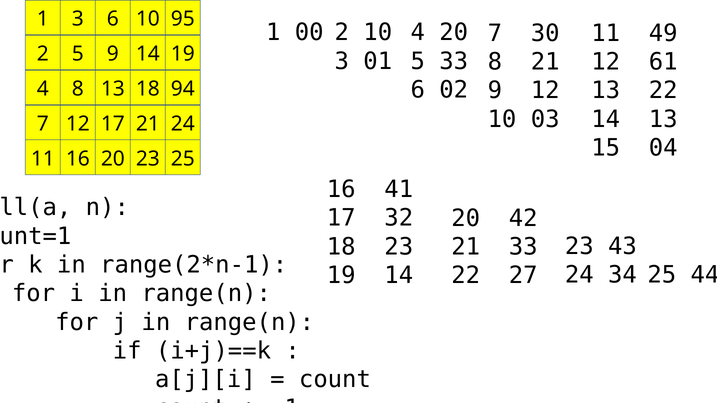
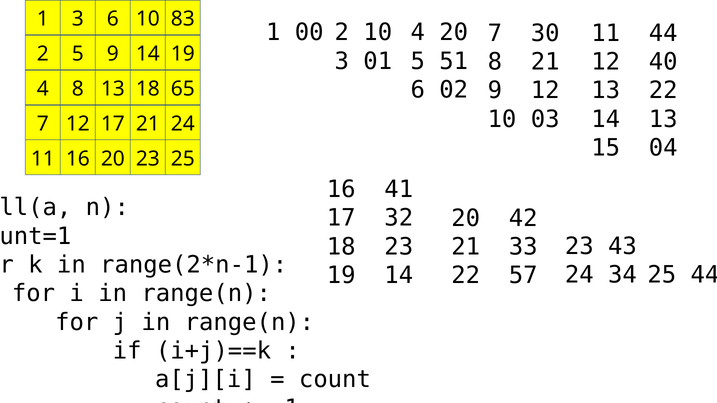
95: 95 -> 83
11 49: 49 -> 44
5 33: 33 -> 51
61: 61 -> 40
94: 94 -> 65
27: 27 -> 57
